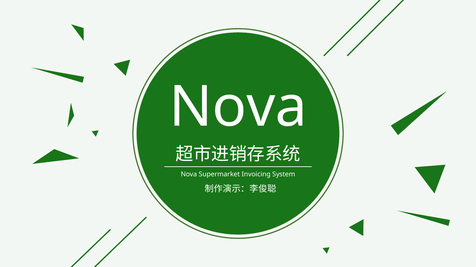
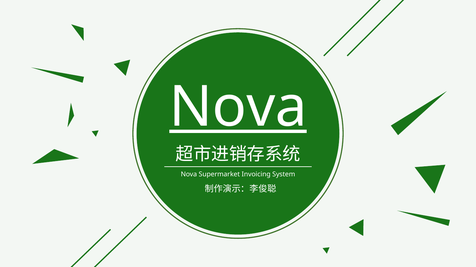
Nova at (238, 107) underline: none -> present
